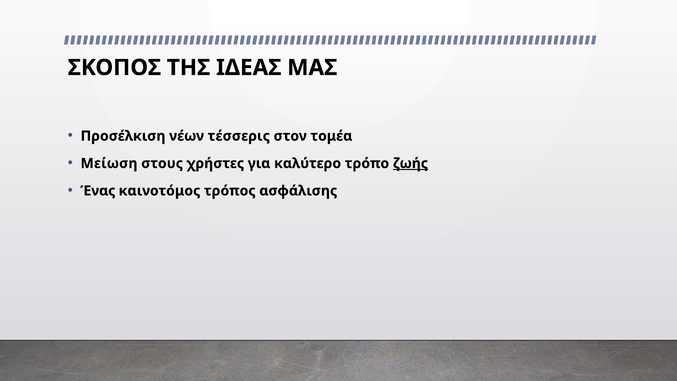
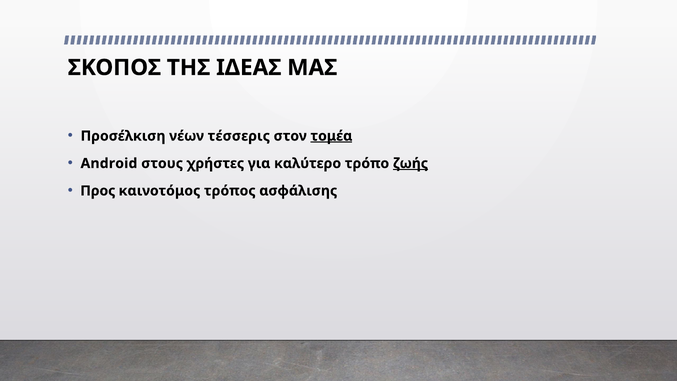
τομέα underline: none -> present
Μείωση: Μείωση -> Android
Ένας: Ένας -> Προς
